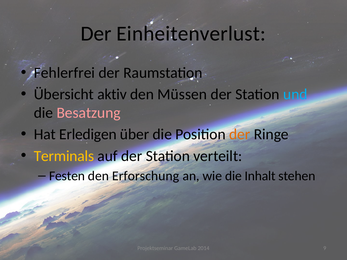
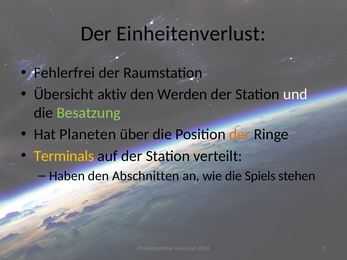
Müssen: Müssen -> Werden
und colour: light blue -> white
Besatzung colour: pink -> light green
Erledigen: Erledigen -> Planeten
Festen: Festen -> Haben
Erforschung: Erforschung -> Abschnitten
Inhalt: Inhalt -> Spiels
